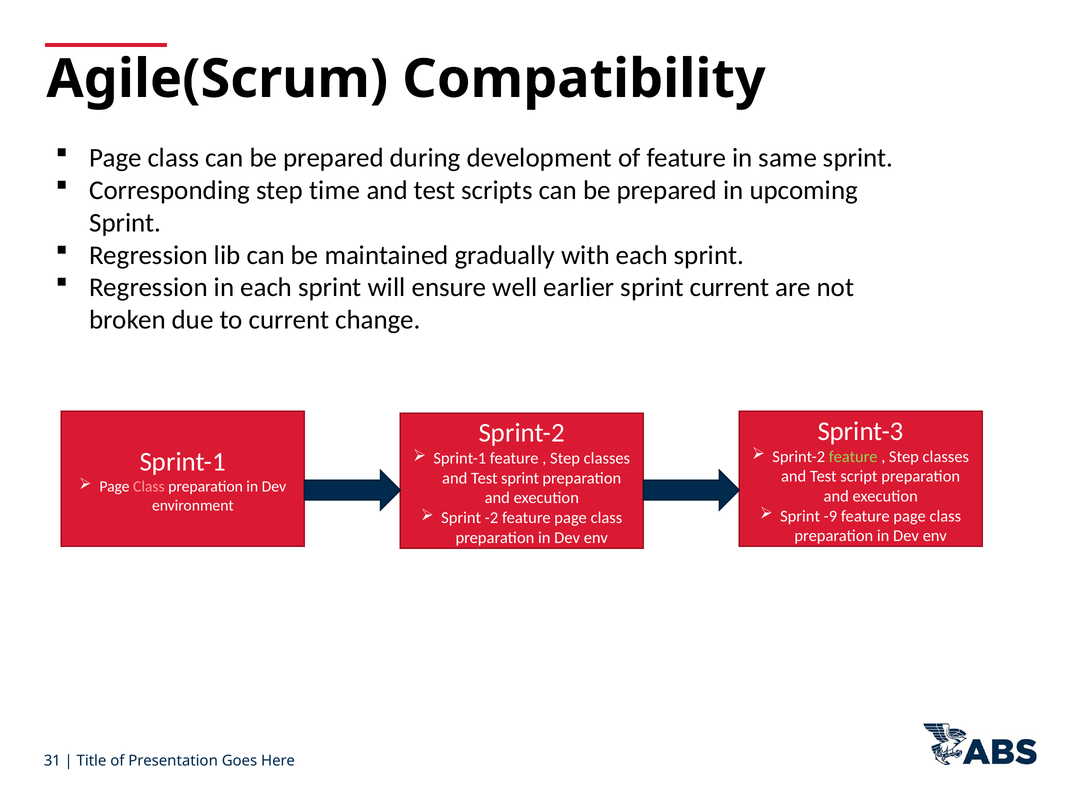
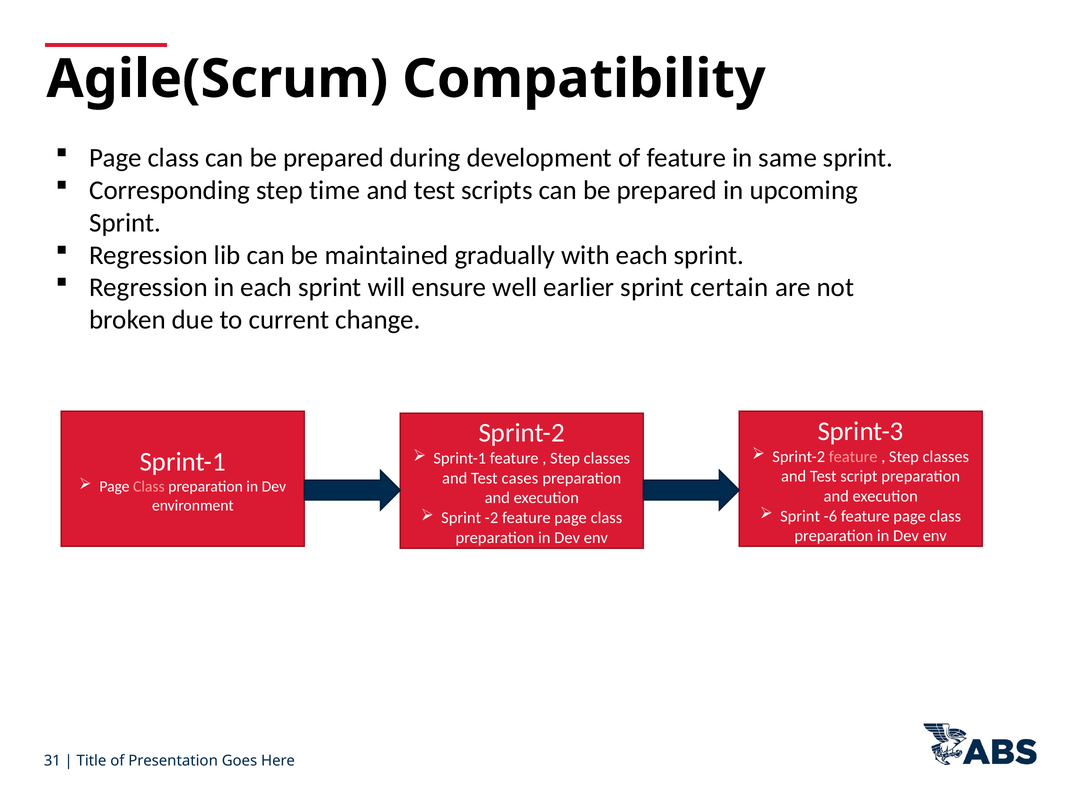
sprint current: current -> certain
feature at (853, 457) colour: light green -> pink
Test sprint: sprint -> cases
-9: -9 -> -6
